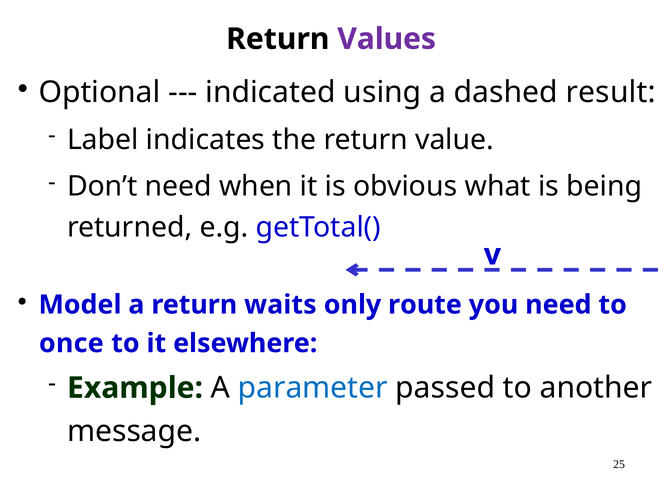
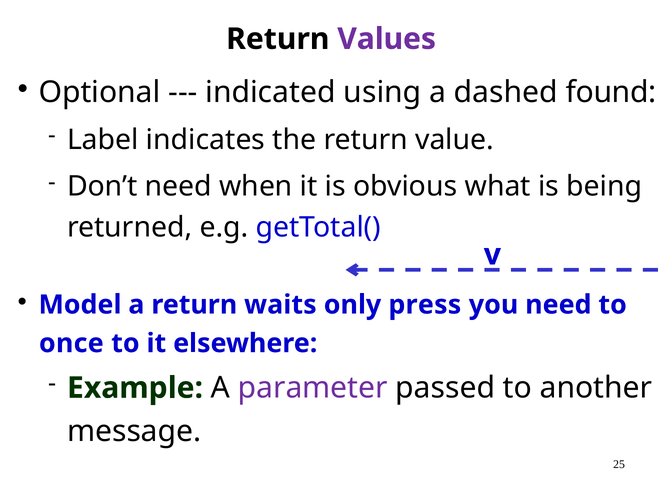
result: result -> found
route: route -> press
parameter colour: blue -> purple
